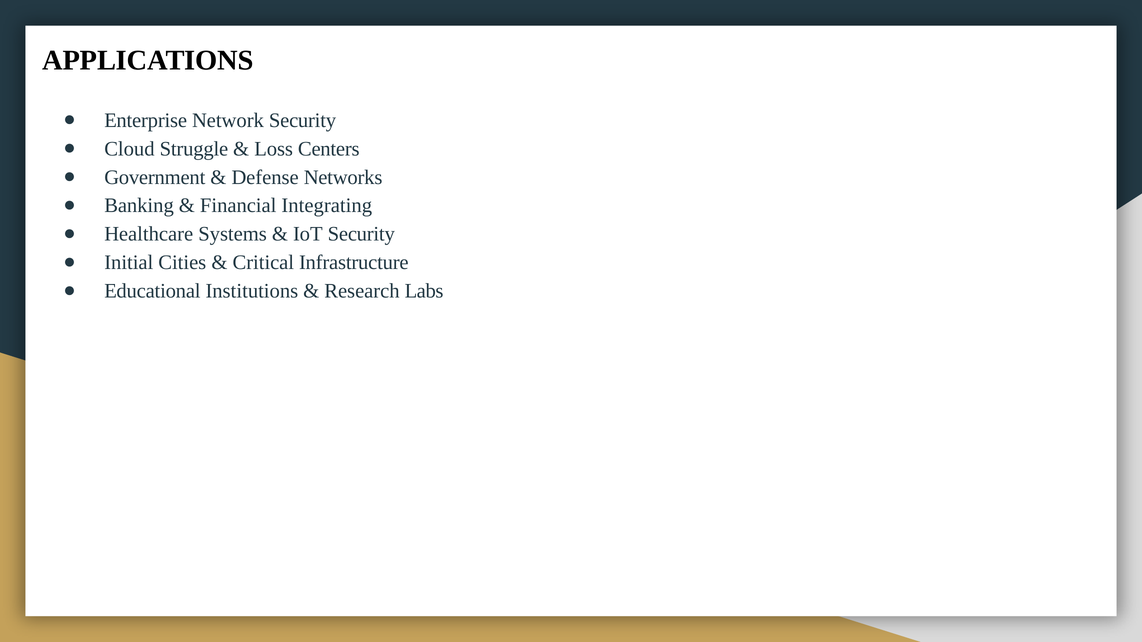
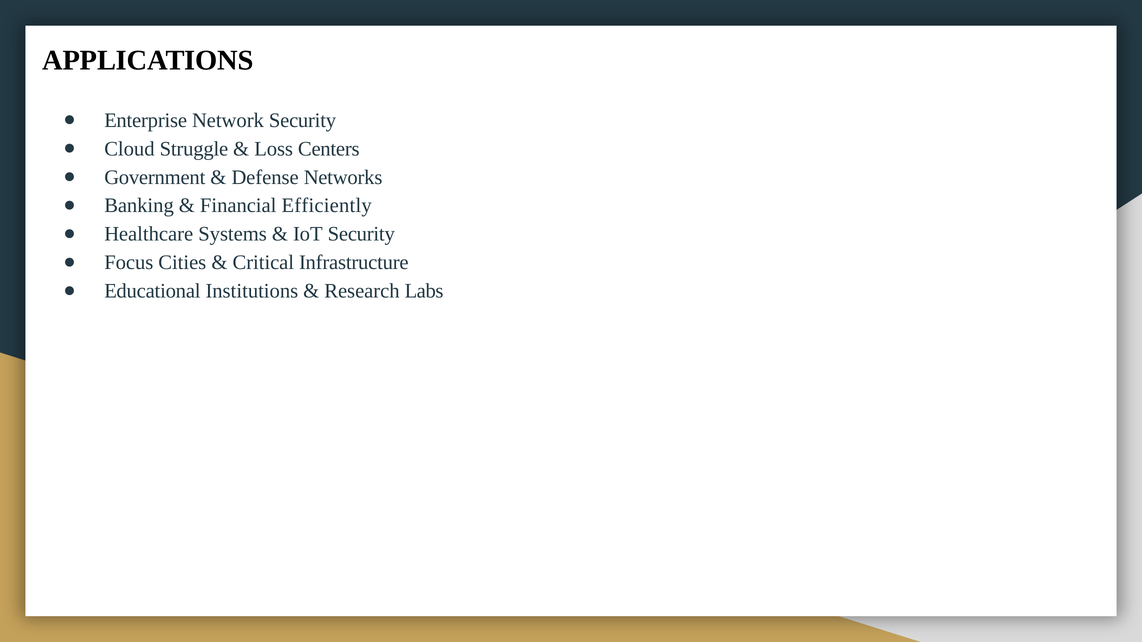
Integrating: Integrating -> Efficiently
Initial: Initial -> Focus
